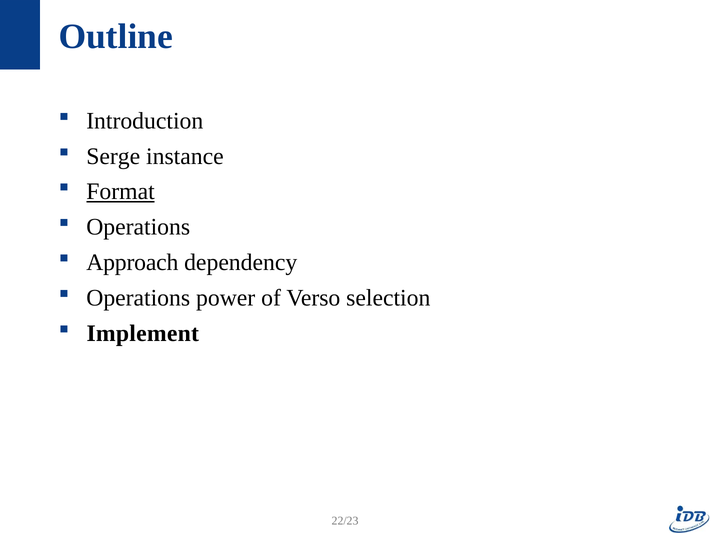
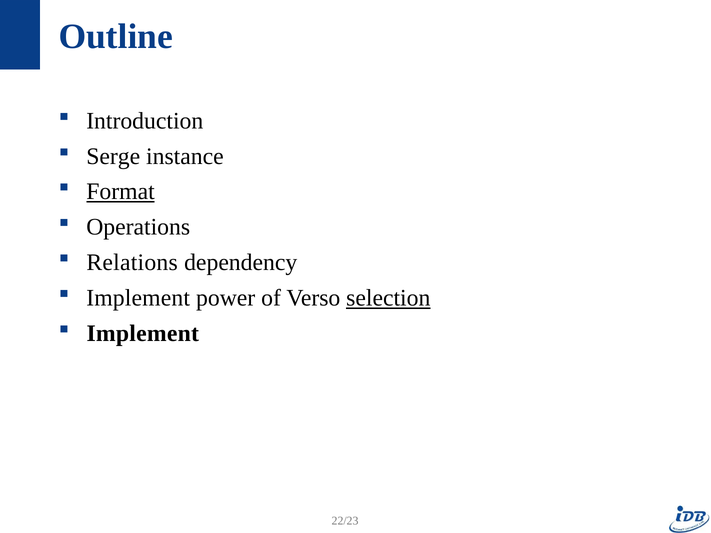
Approach: Approach -> Relations
Operations at (138, 298): Operations -> Implement
selection underline: none -> present
